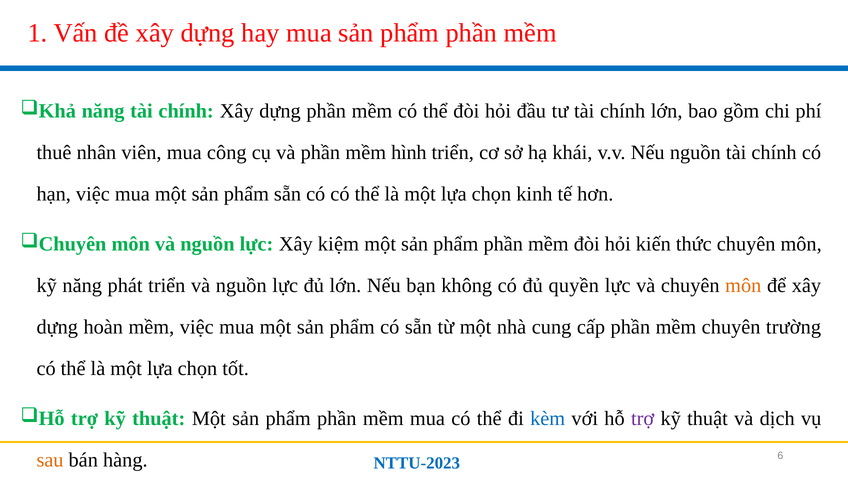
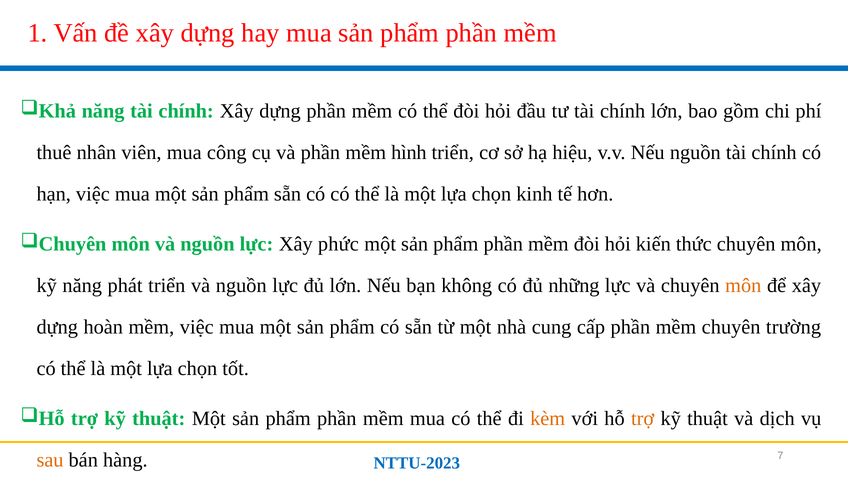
khái: khái -> hiệu
kiệm: kiệm -> phức
quyền: quyền -> những
kèm colour: blue -> orange
trợ at (643, 419) colour: purple -> orange
6: 6 -> 7
